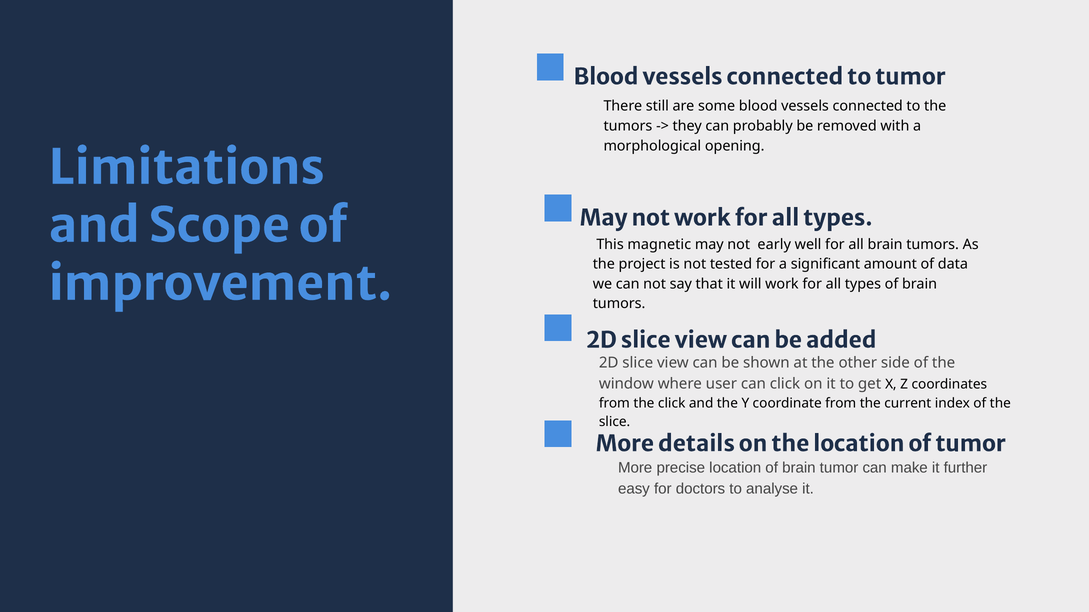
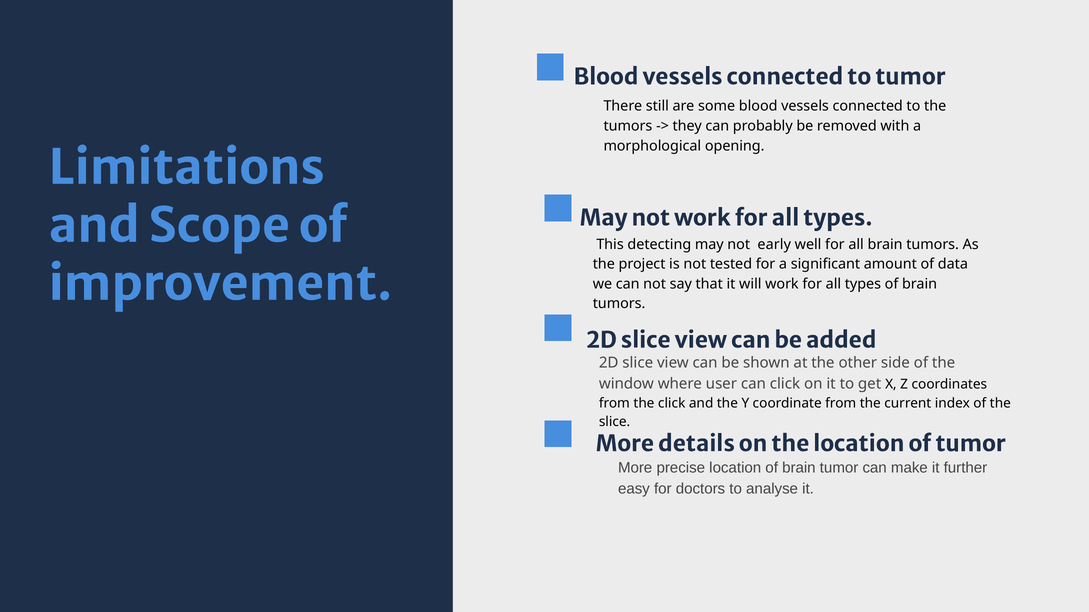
magnetic: magnetic -> detecting
